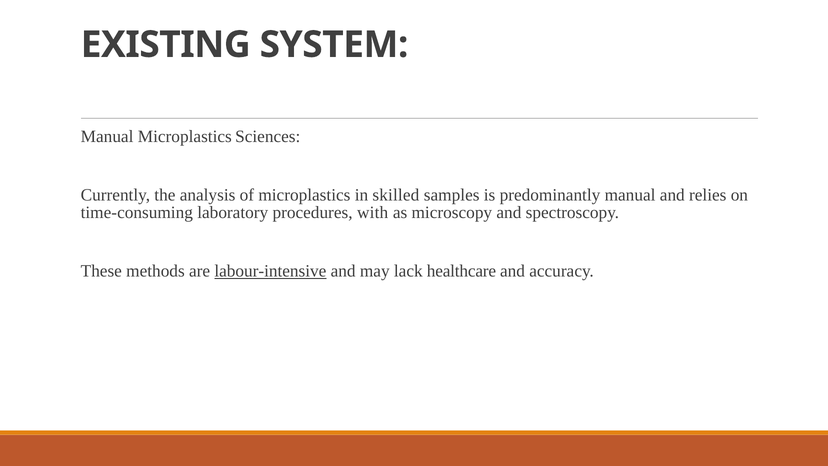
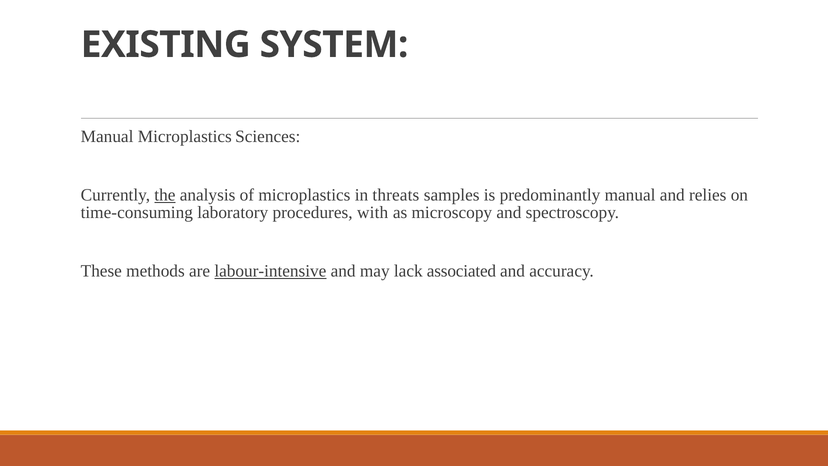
the underline: none -> present
skilled: skilled -> threats
healthcare: healthcare -> associated
